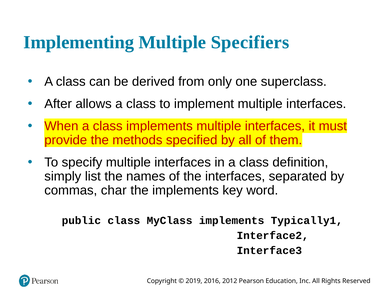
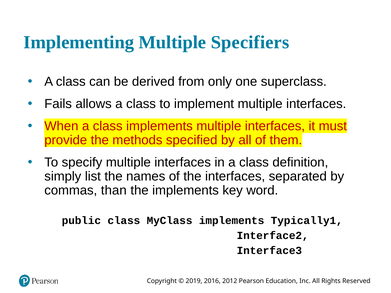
After: After -> Fails
char: char -> than
